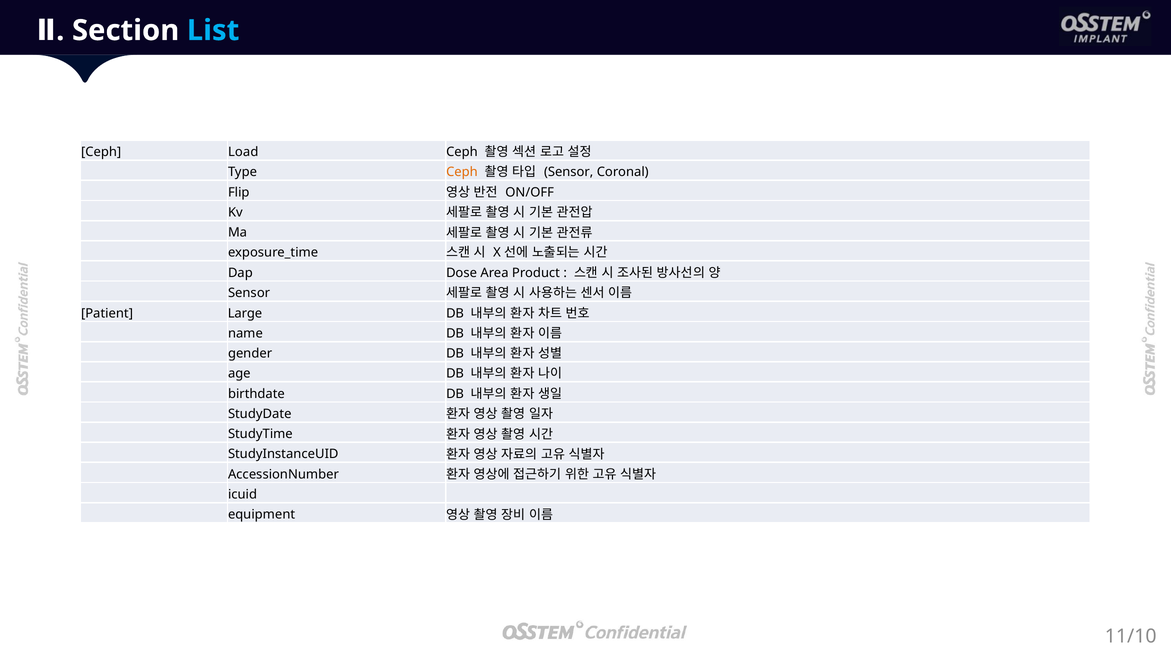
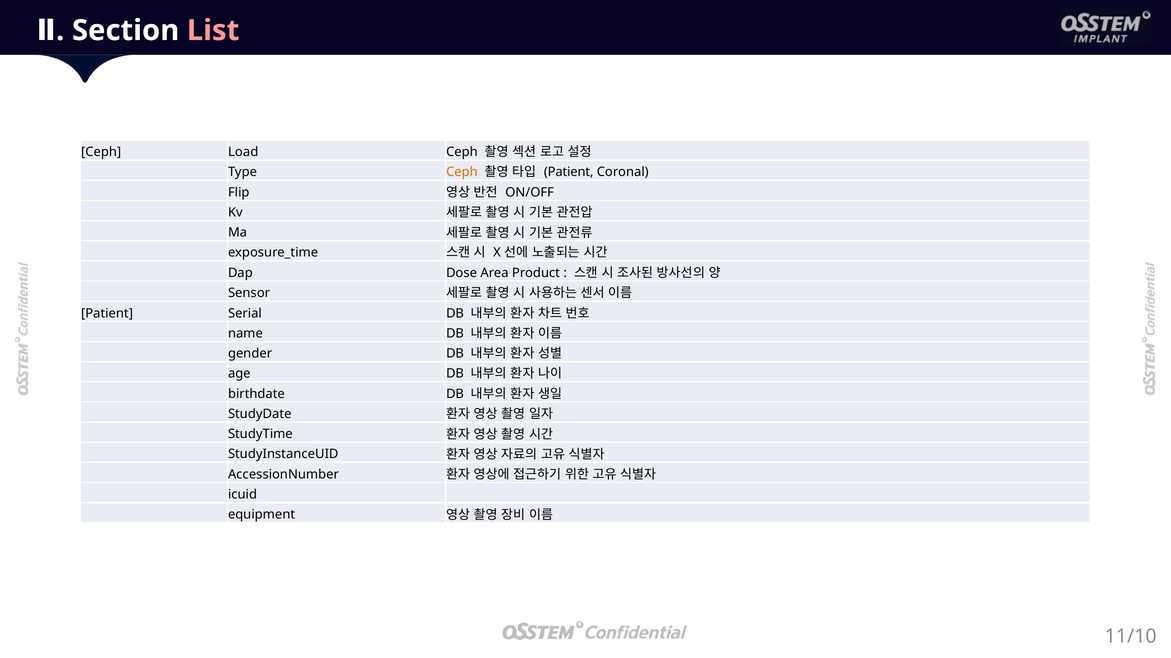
List colour: light blue -> pink
Sensor at (569, 172): Sensor -> Patient
Large: Large -> Serial
